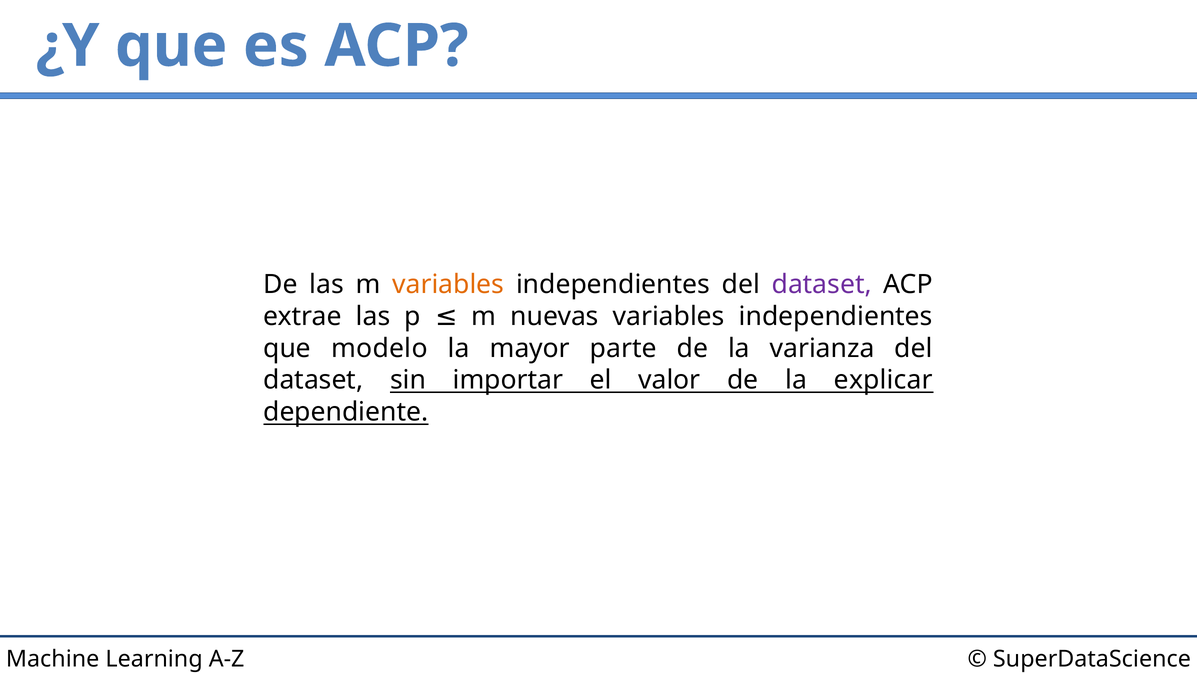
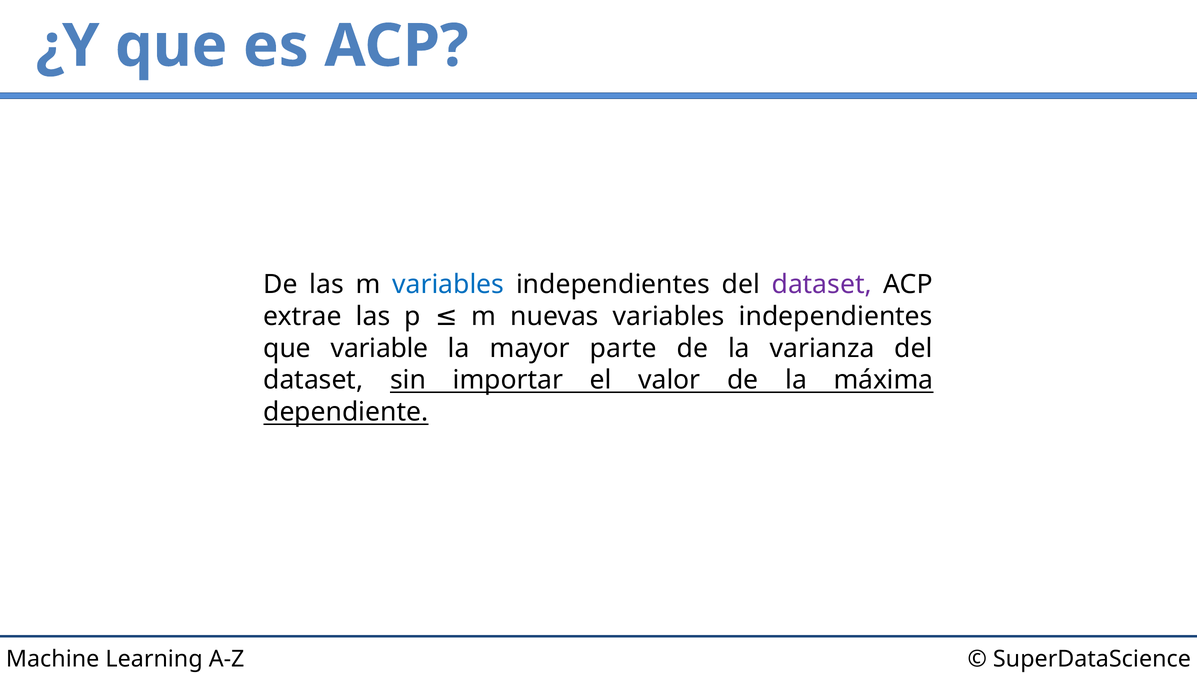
variables at (448, 285) colour: orange -> blue
modelo: modelo -> variable
explicar: explicar -> máxima
